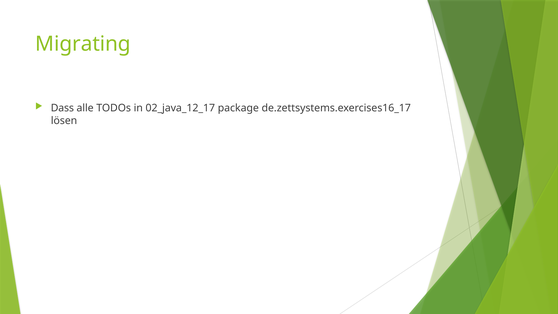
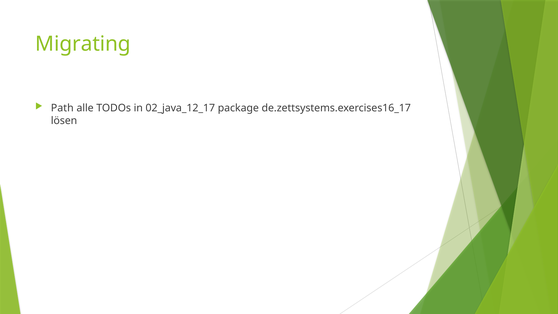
Dass: Dass -> Path
